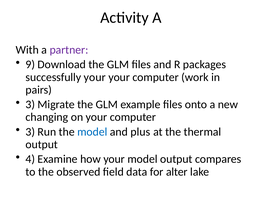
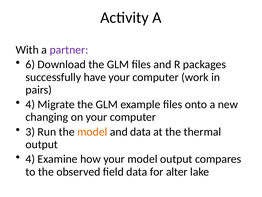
9: 9 -> 6
successfully your: your -> have
3 at (30, 104): 3 -> 4
model at (92, 131) colour: blue -> orange
and plus: plus -> data
